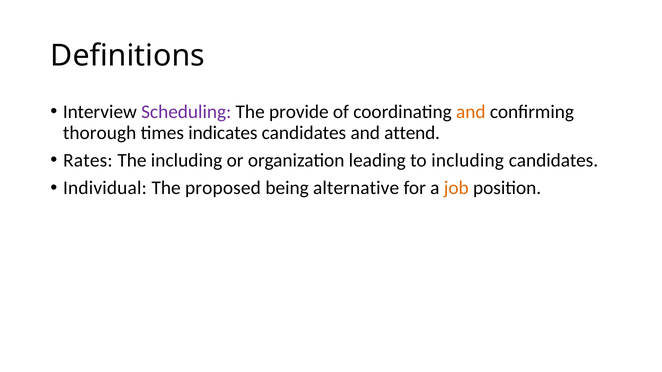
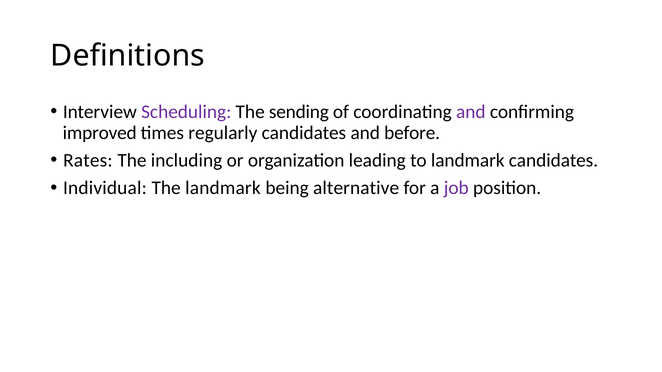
provide: provide -> sending
and at (471, 112) colour: orange -> purple
thorough: thorough -> improved
indicates: indicates -> regularly
attend: attend -> before
to including: including -> landmark
The proposed: proposed -> landmark
job colour: orange -> purple
